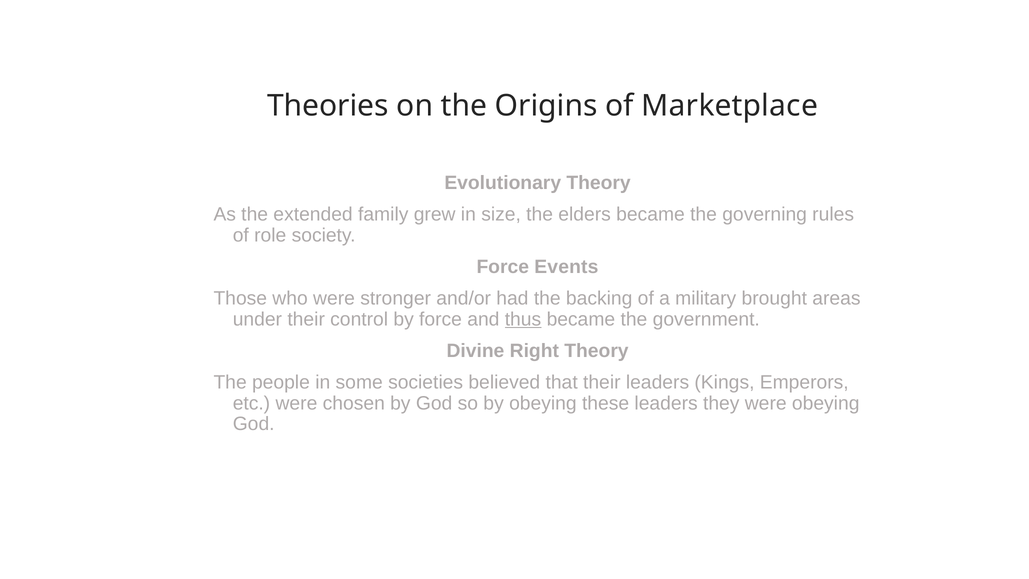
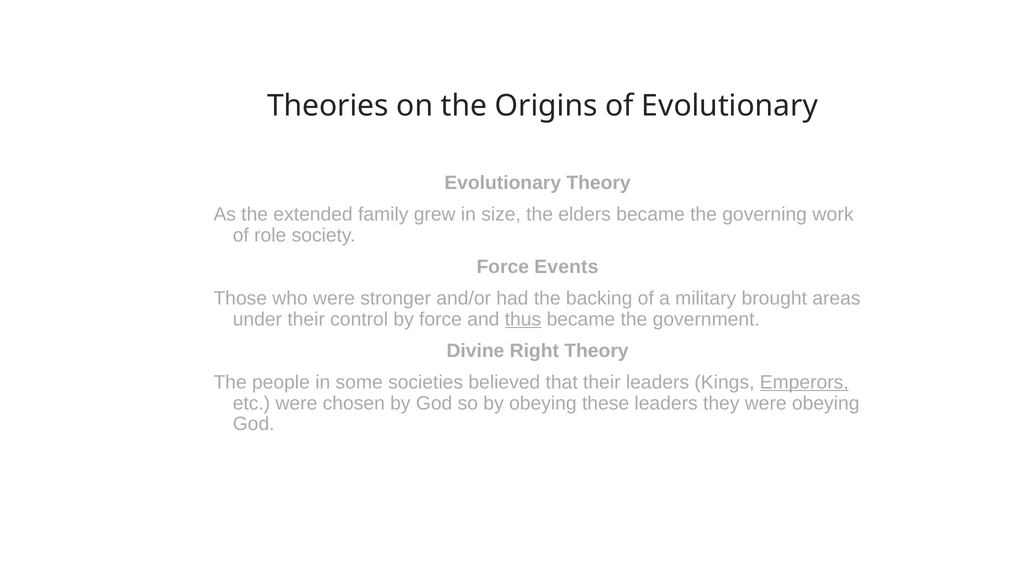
of Marketplace: Marketplace -> Evolutionary
rules: rules -> work
Emperors underline: none -> present
